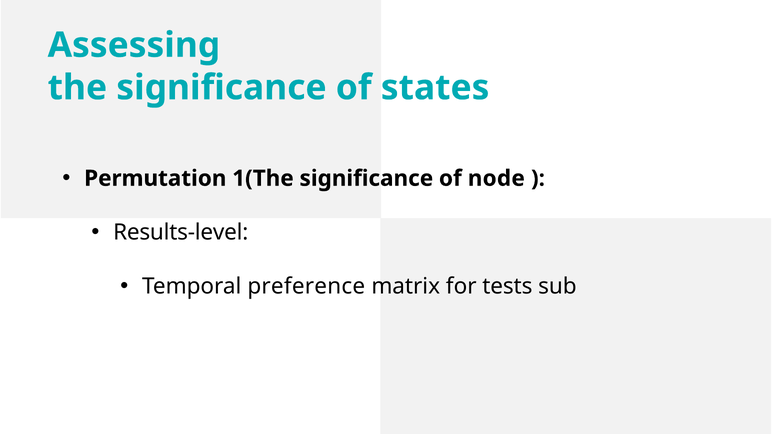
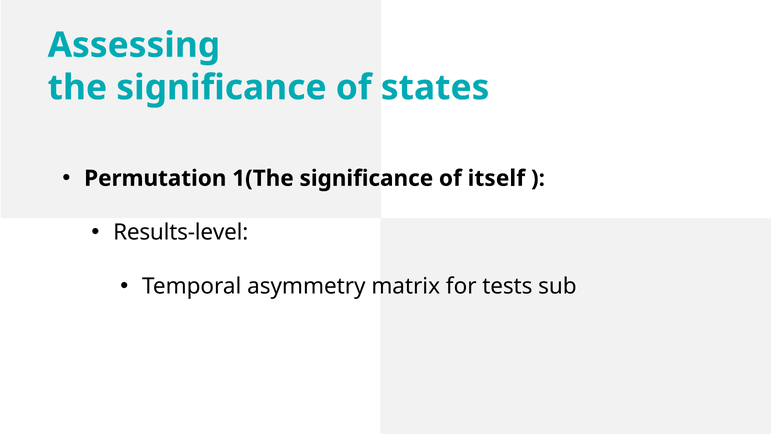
node: node -> itself
preference: preference -> asymmetry
